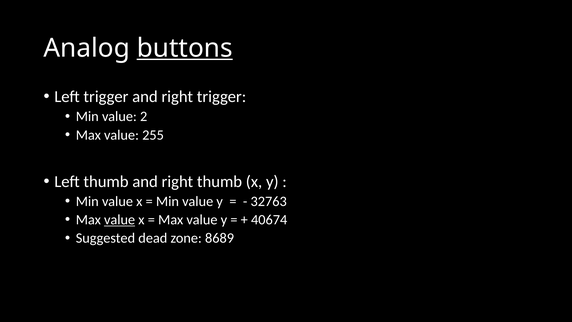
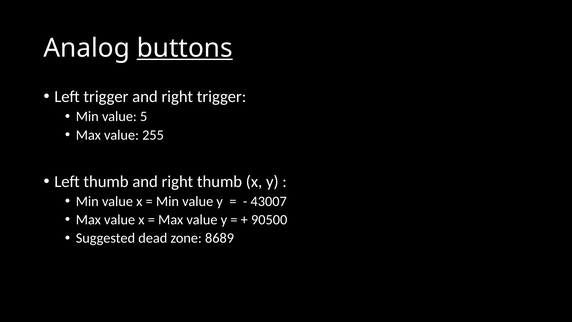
2: 2 -> 5
32763: 32763 -> 43007
value at (120, 220) underline: present -> none
40674: 40674 -> 90500
